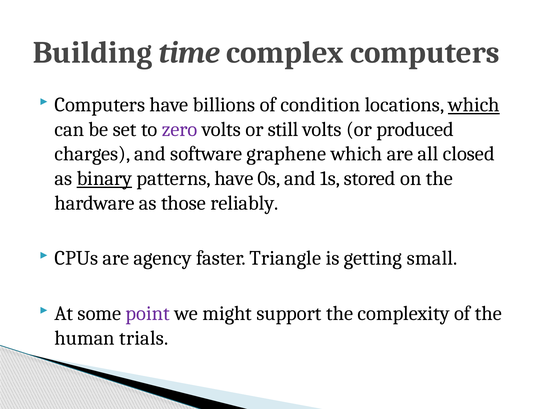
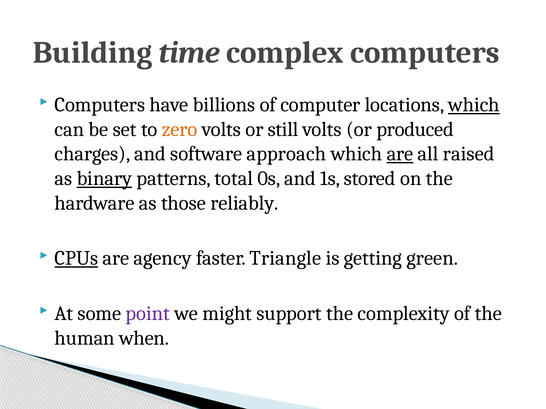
condition: condition -> computer
zero colour: purple -> orange
graphene: graphene -> approach
are at (400, 154) underline: none -> present
closed: closed -> raised
patterns have: have -> total
CPUs underline: none -> present
small: small -> green
trials: trials -> when
